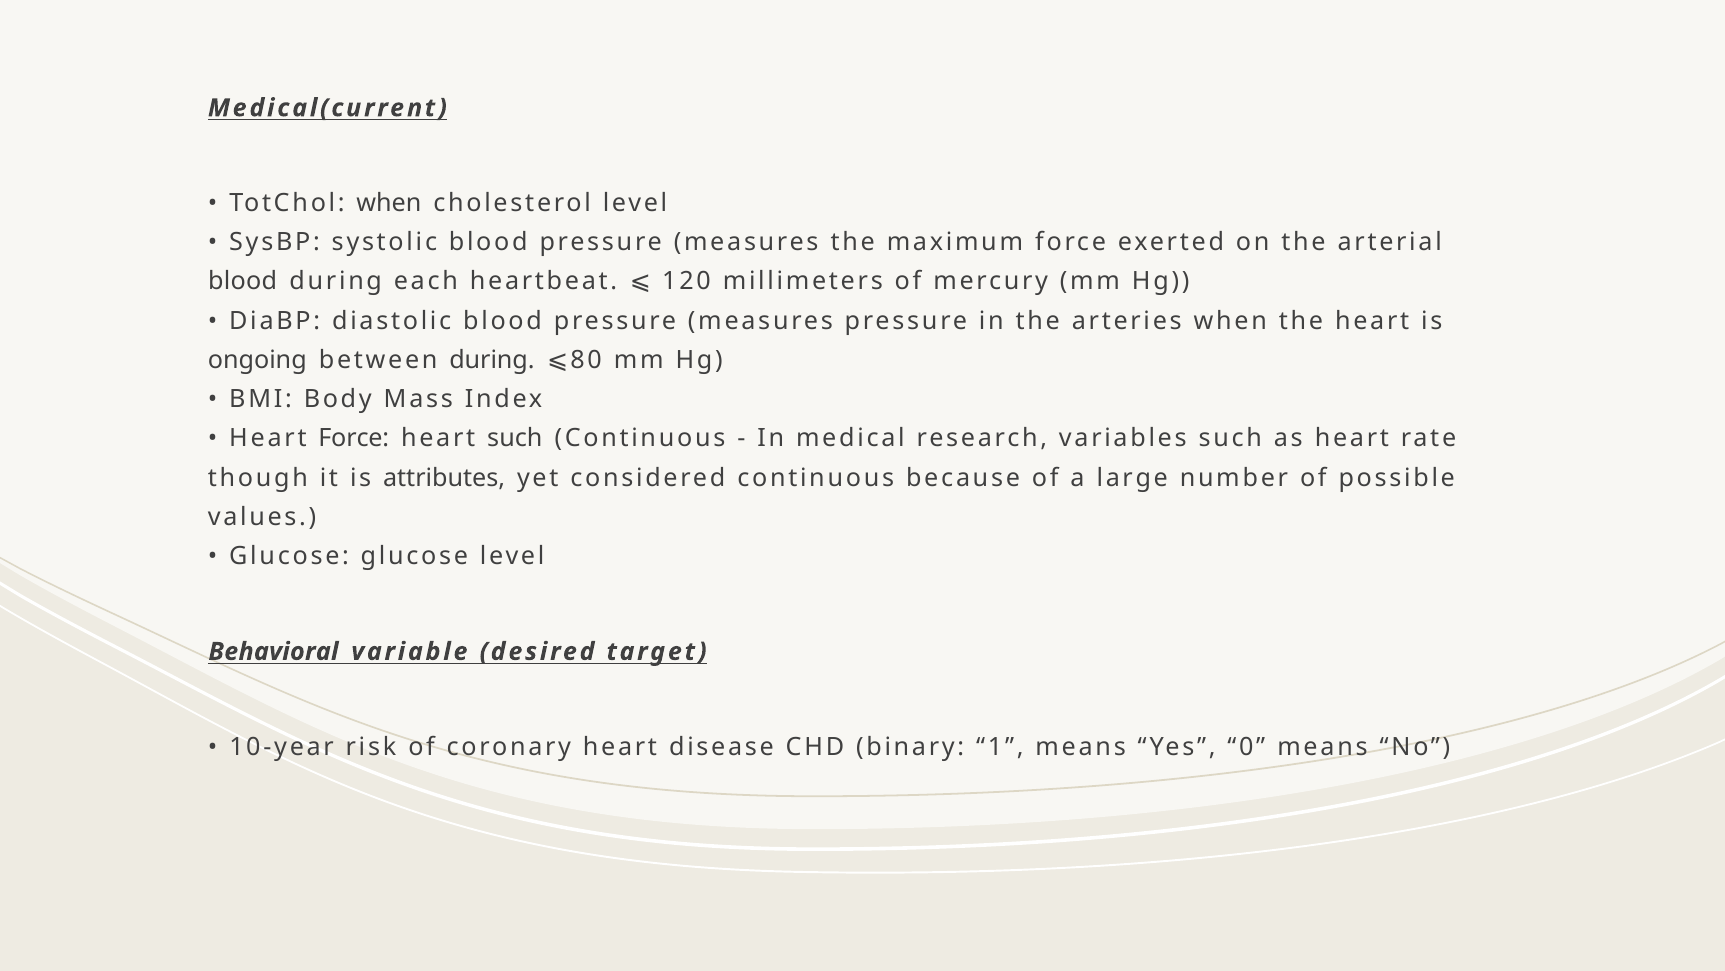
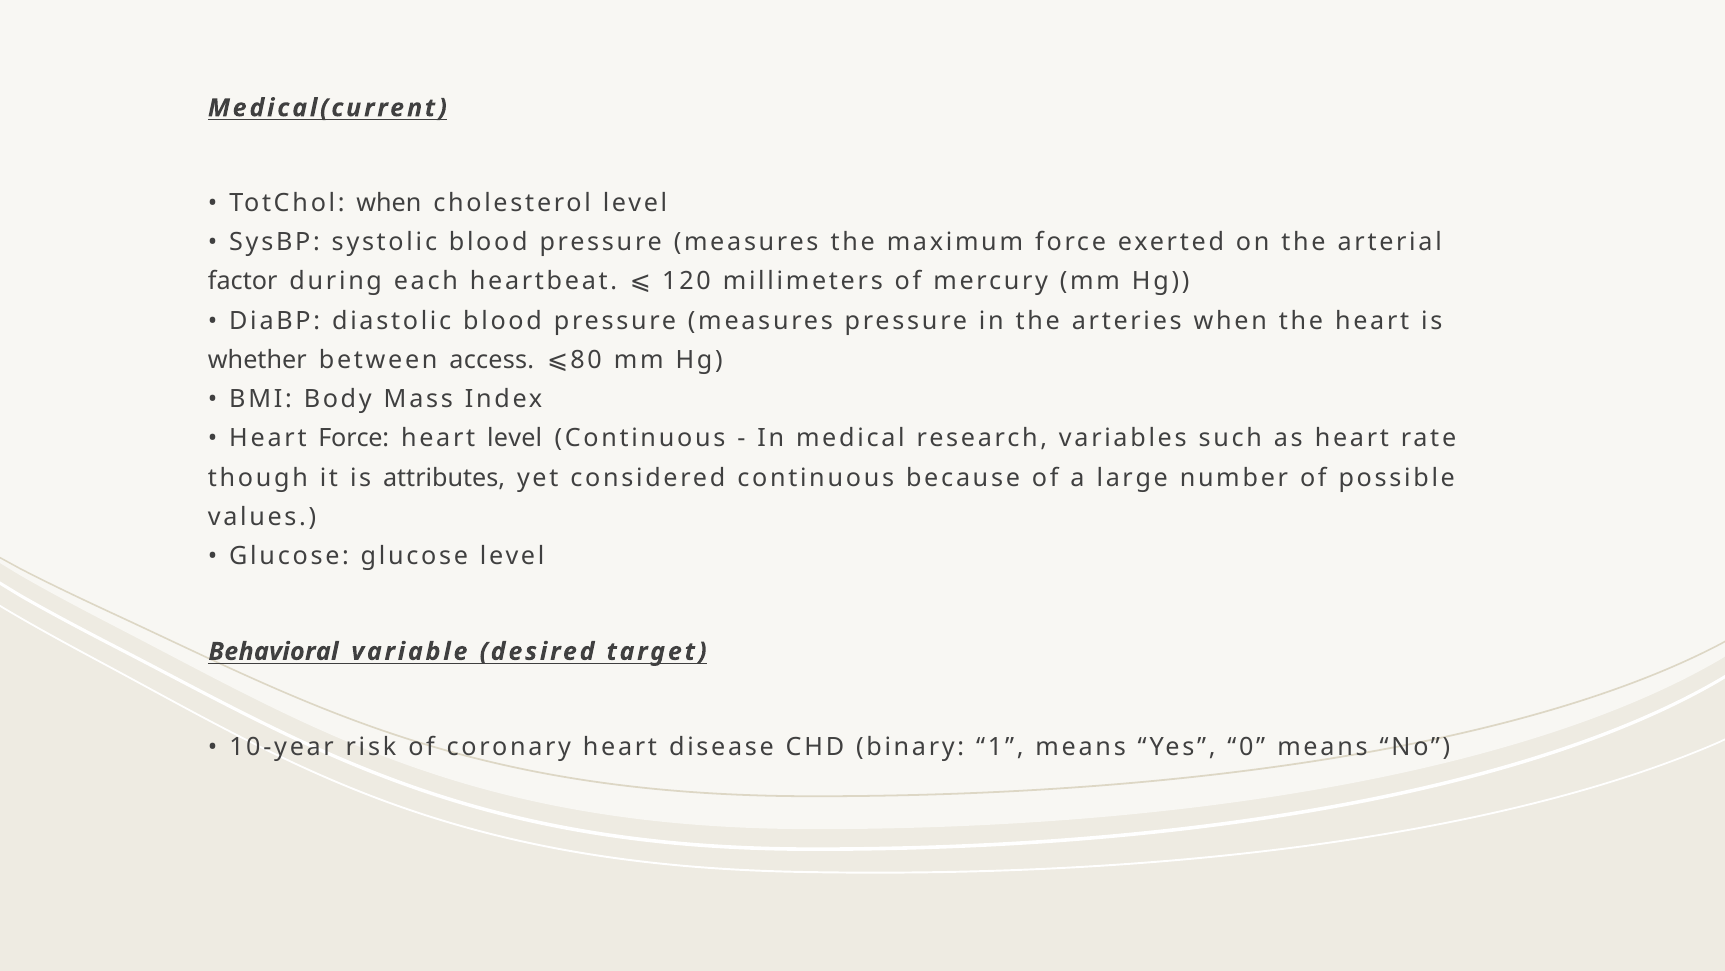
blood at (243, 281): blood -> factor
ongoing: ongoing -> whether
between during: during -> access
heart such: such -> level
